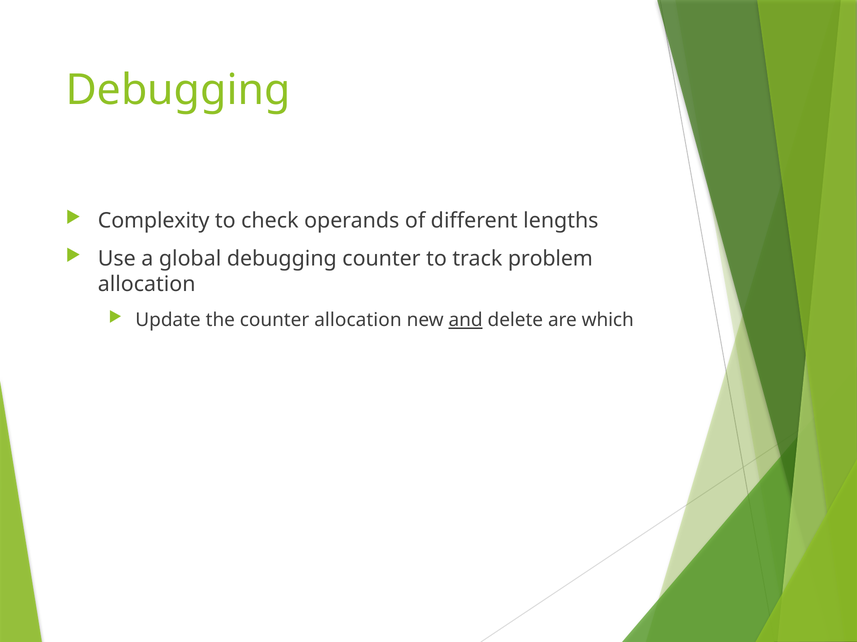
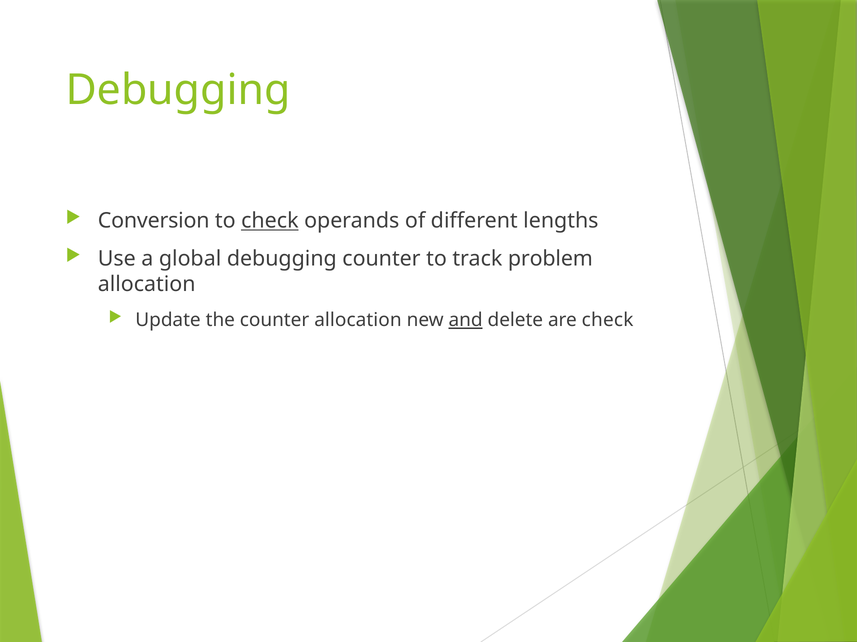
Complexity: Complexity -> Conversion
check at (270, 221) underline: none -> present
are which: which -> check
